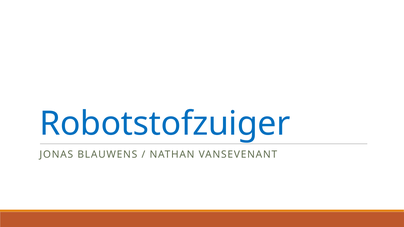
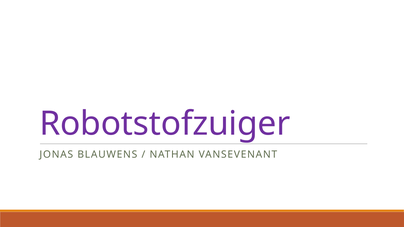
Robotstofzuiger colour: blue -> purple
